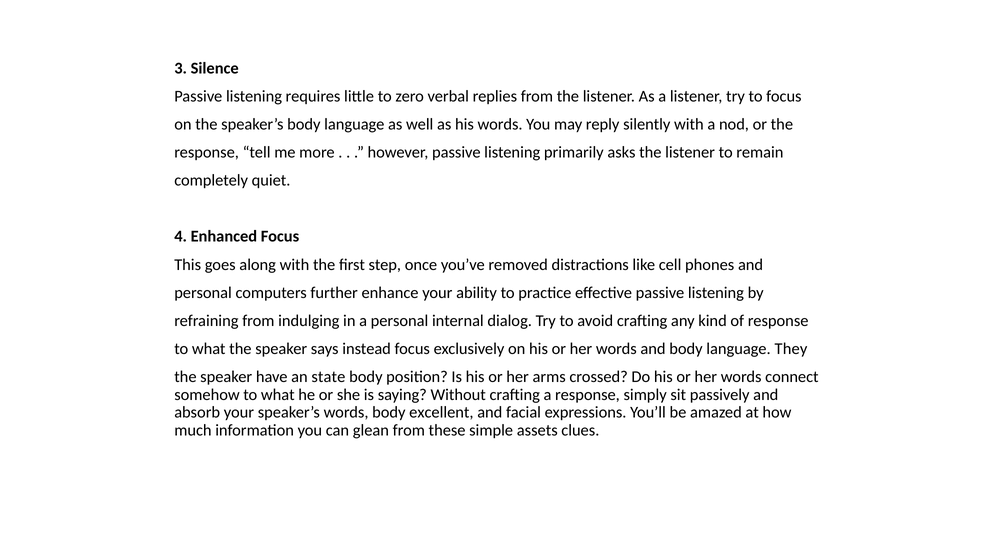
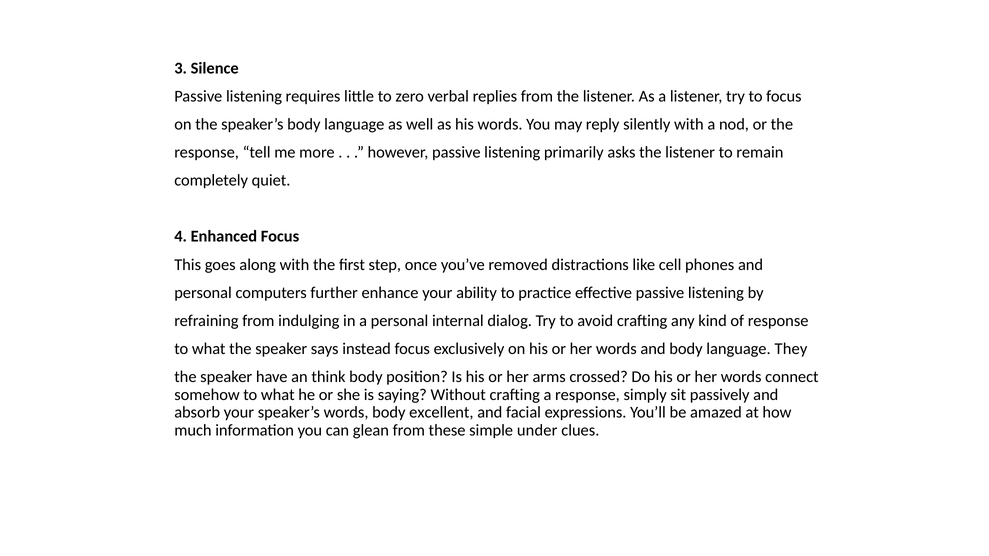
state: state -> think
assets: assets -> under
